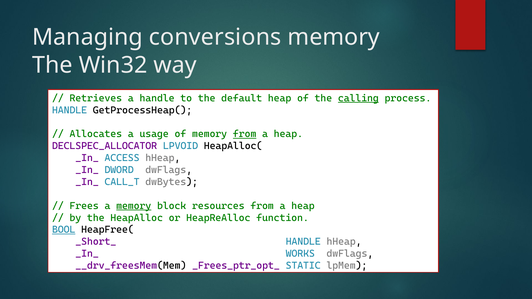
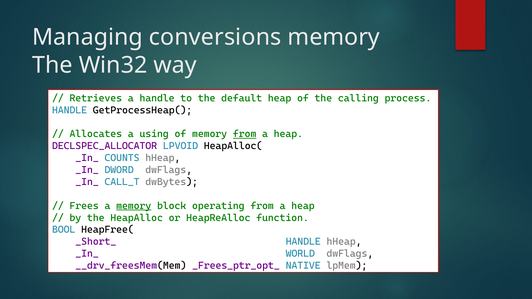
calling underline: present -> none
usage: usage -> using
ACCESS: ACCESS -> COUNTS
resources: resources -> operating
BOOL underline: present -> none
WORKS: WORKS -> WORLD
STATIC: STATIC -> NATIVE
